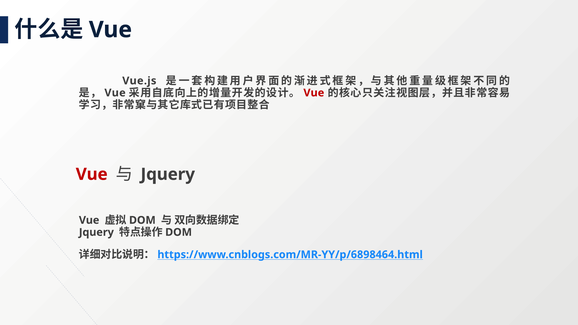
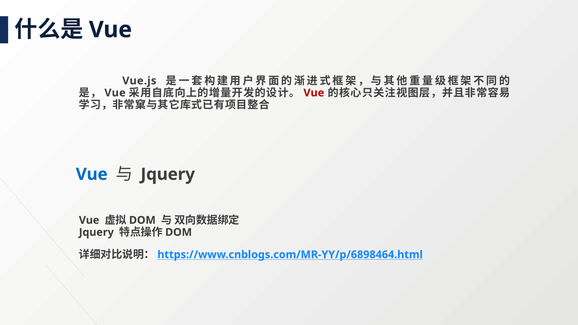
Vue at (92, 174) colour: red -> blue
